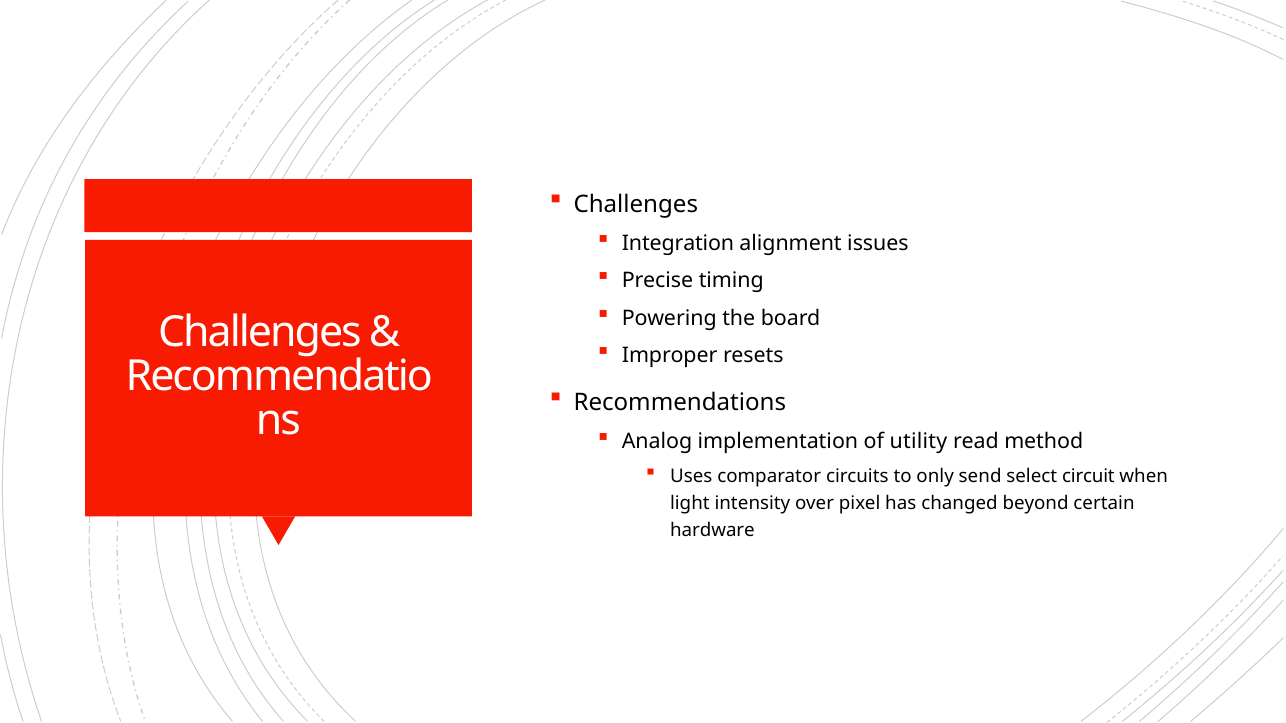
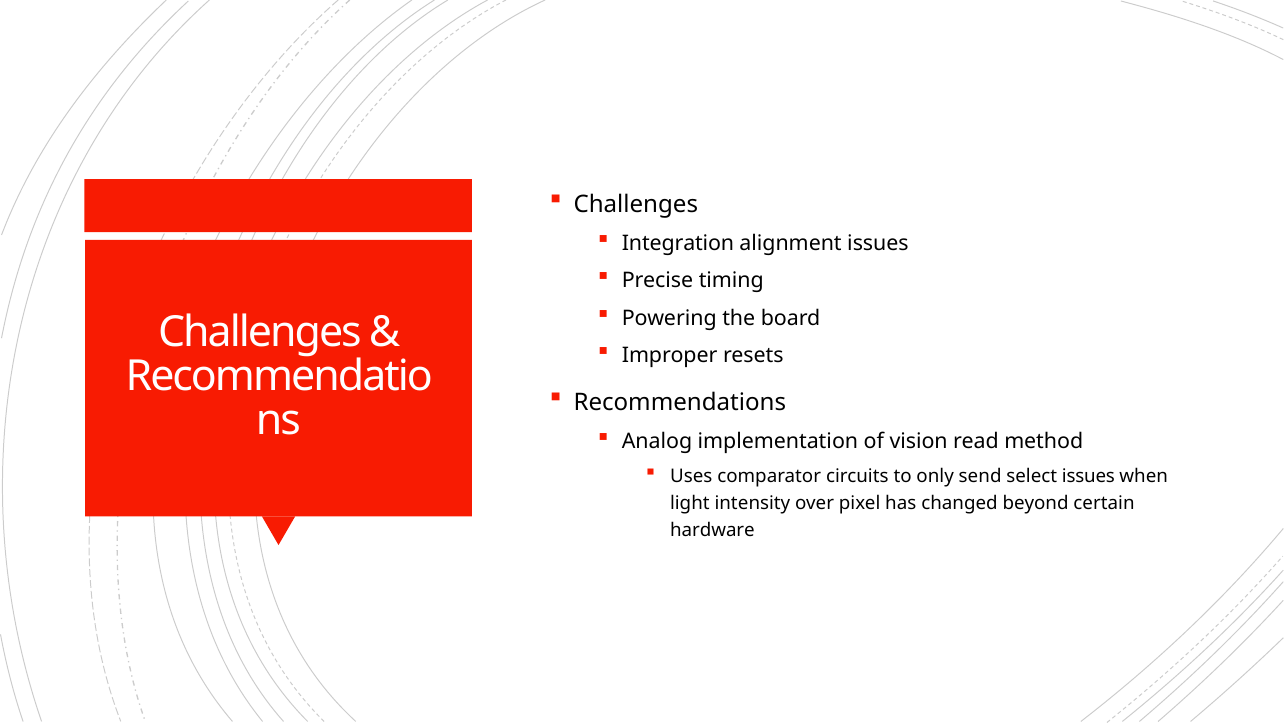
utility: utility -> vision
select circuit: circuit -> issues
